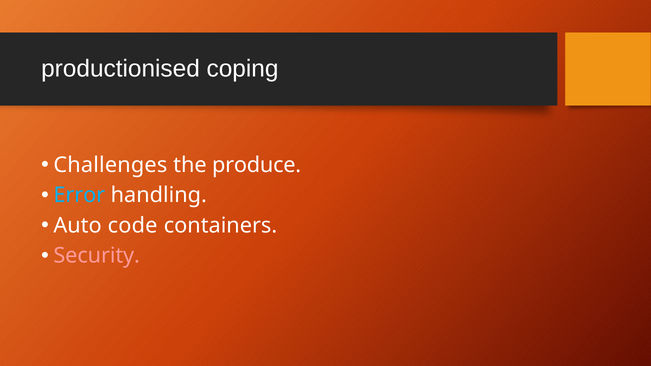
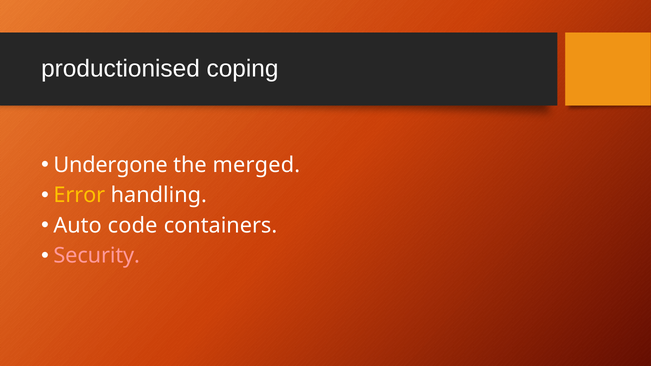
Challenges: Challenges -> Undergone
produce: produce -> merged
Error colour: light blue -> yellow
